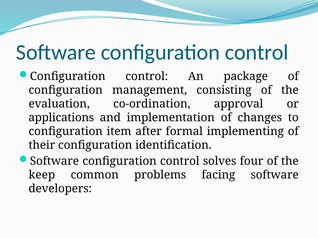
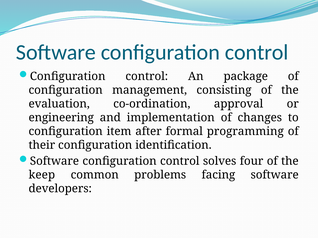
applications: applications -> engineering
implementing: implementing -> programming
